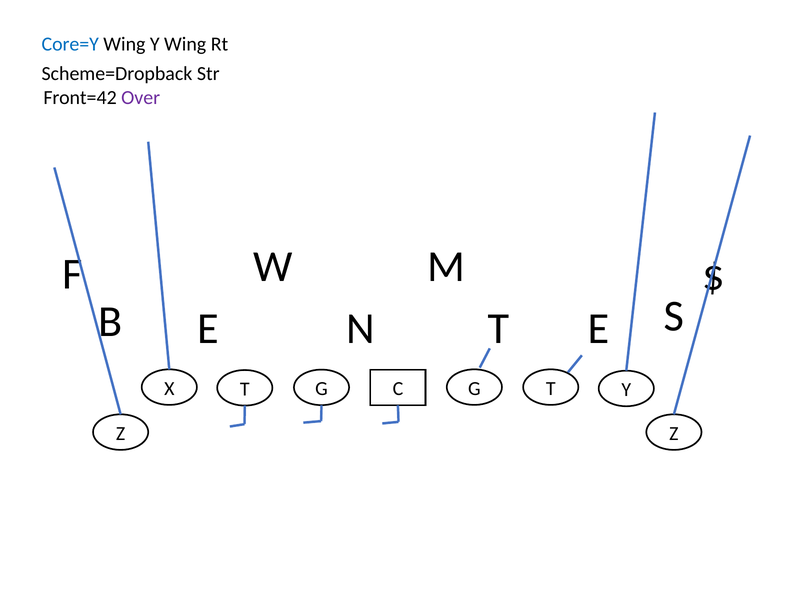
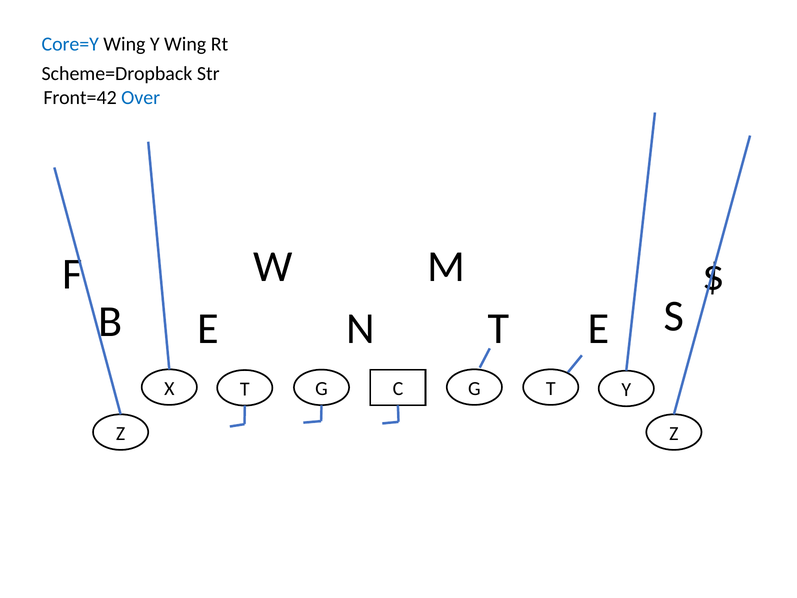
Over colour: purple -> blue
